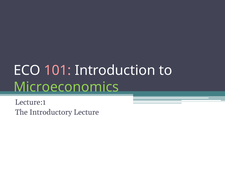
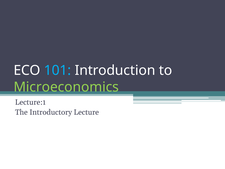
101 colour: pink -> light blue
